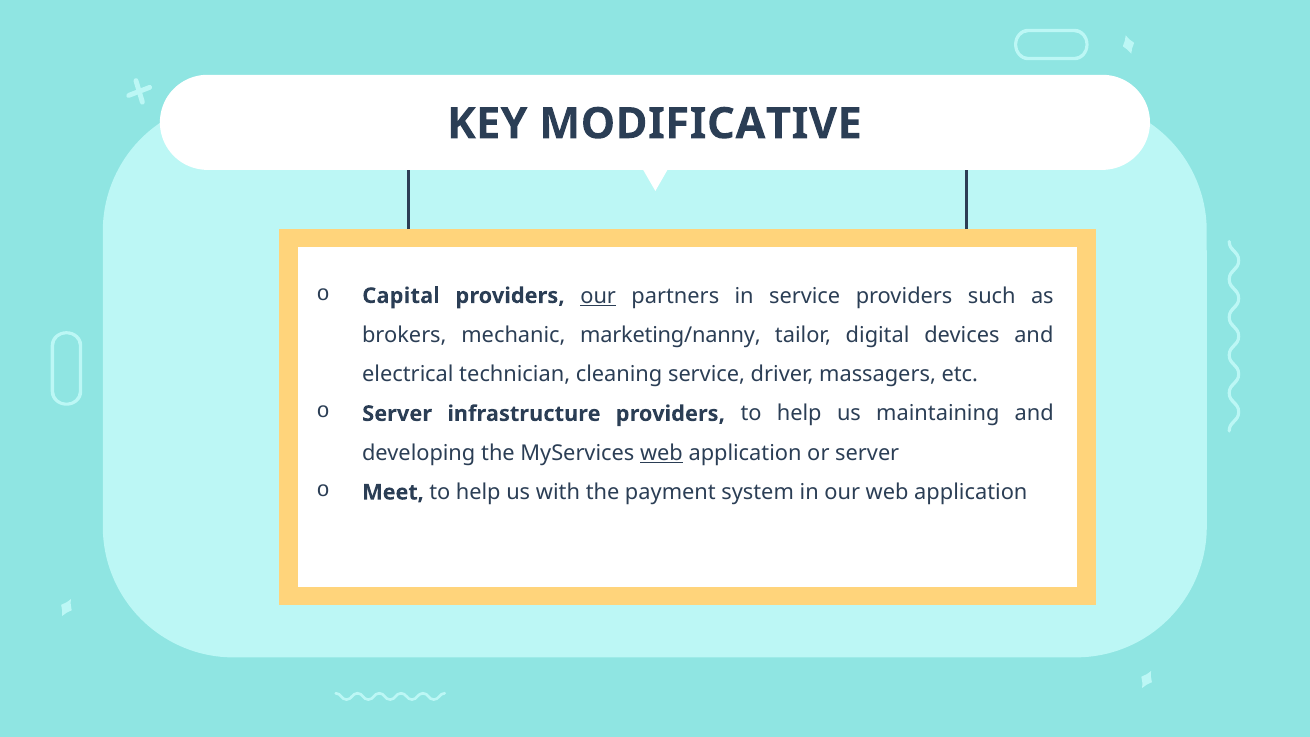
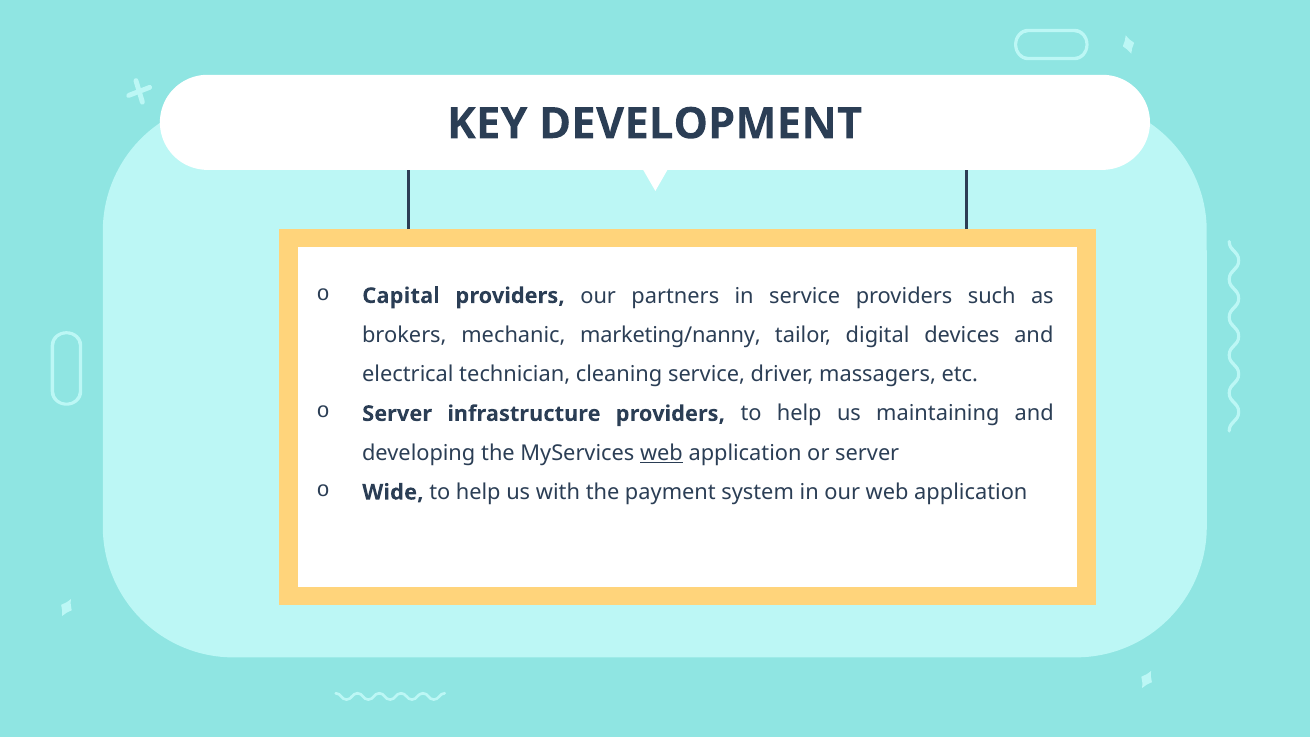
MODIFICATIVE: MODIFICATIVE -> DEVELOPMENT
our at (598, 296) underline: present -> none
Meet: Meet -> Wide
